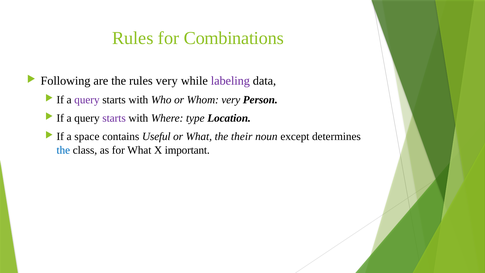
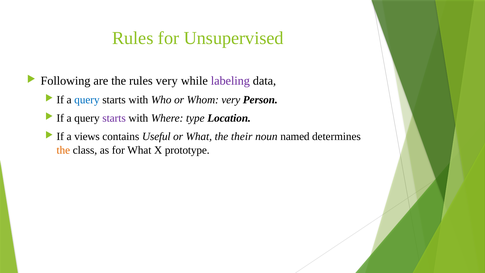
Combinations: Combinations -> Unsupervised
query at (87, 100) colour: purple -> blue
space: space -> views
except: except -> named
the at (63, 150) colour: blue -> orange
important: important -> prototype
